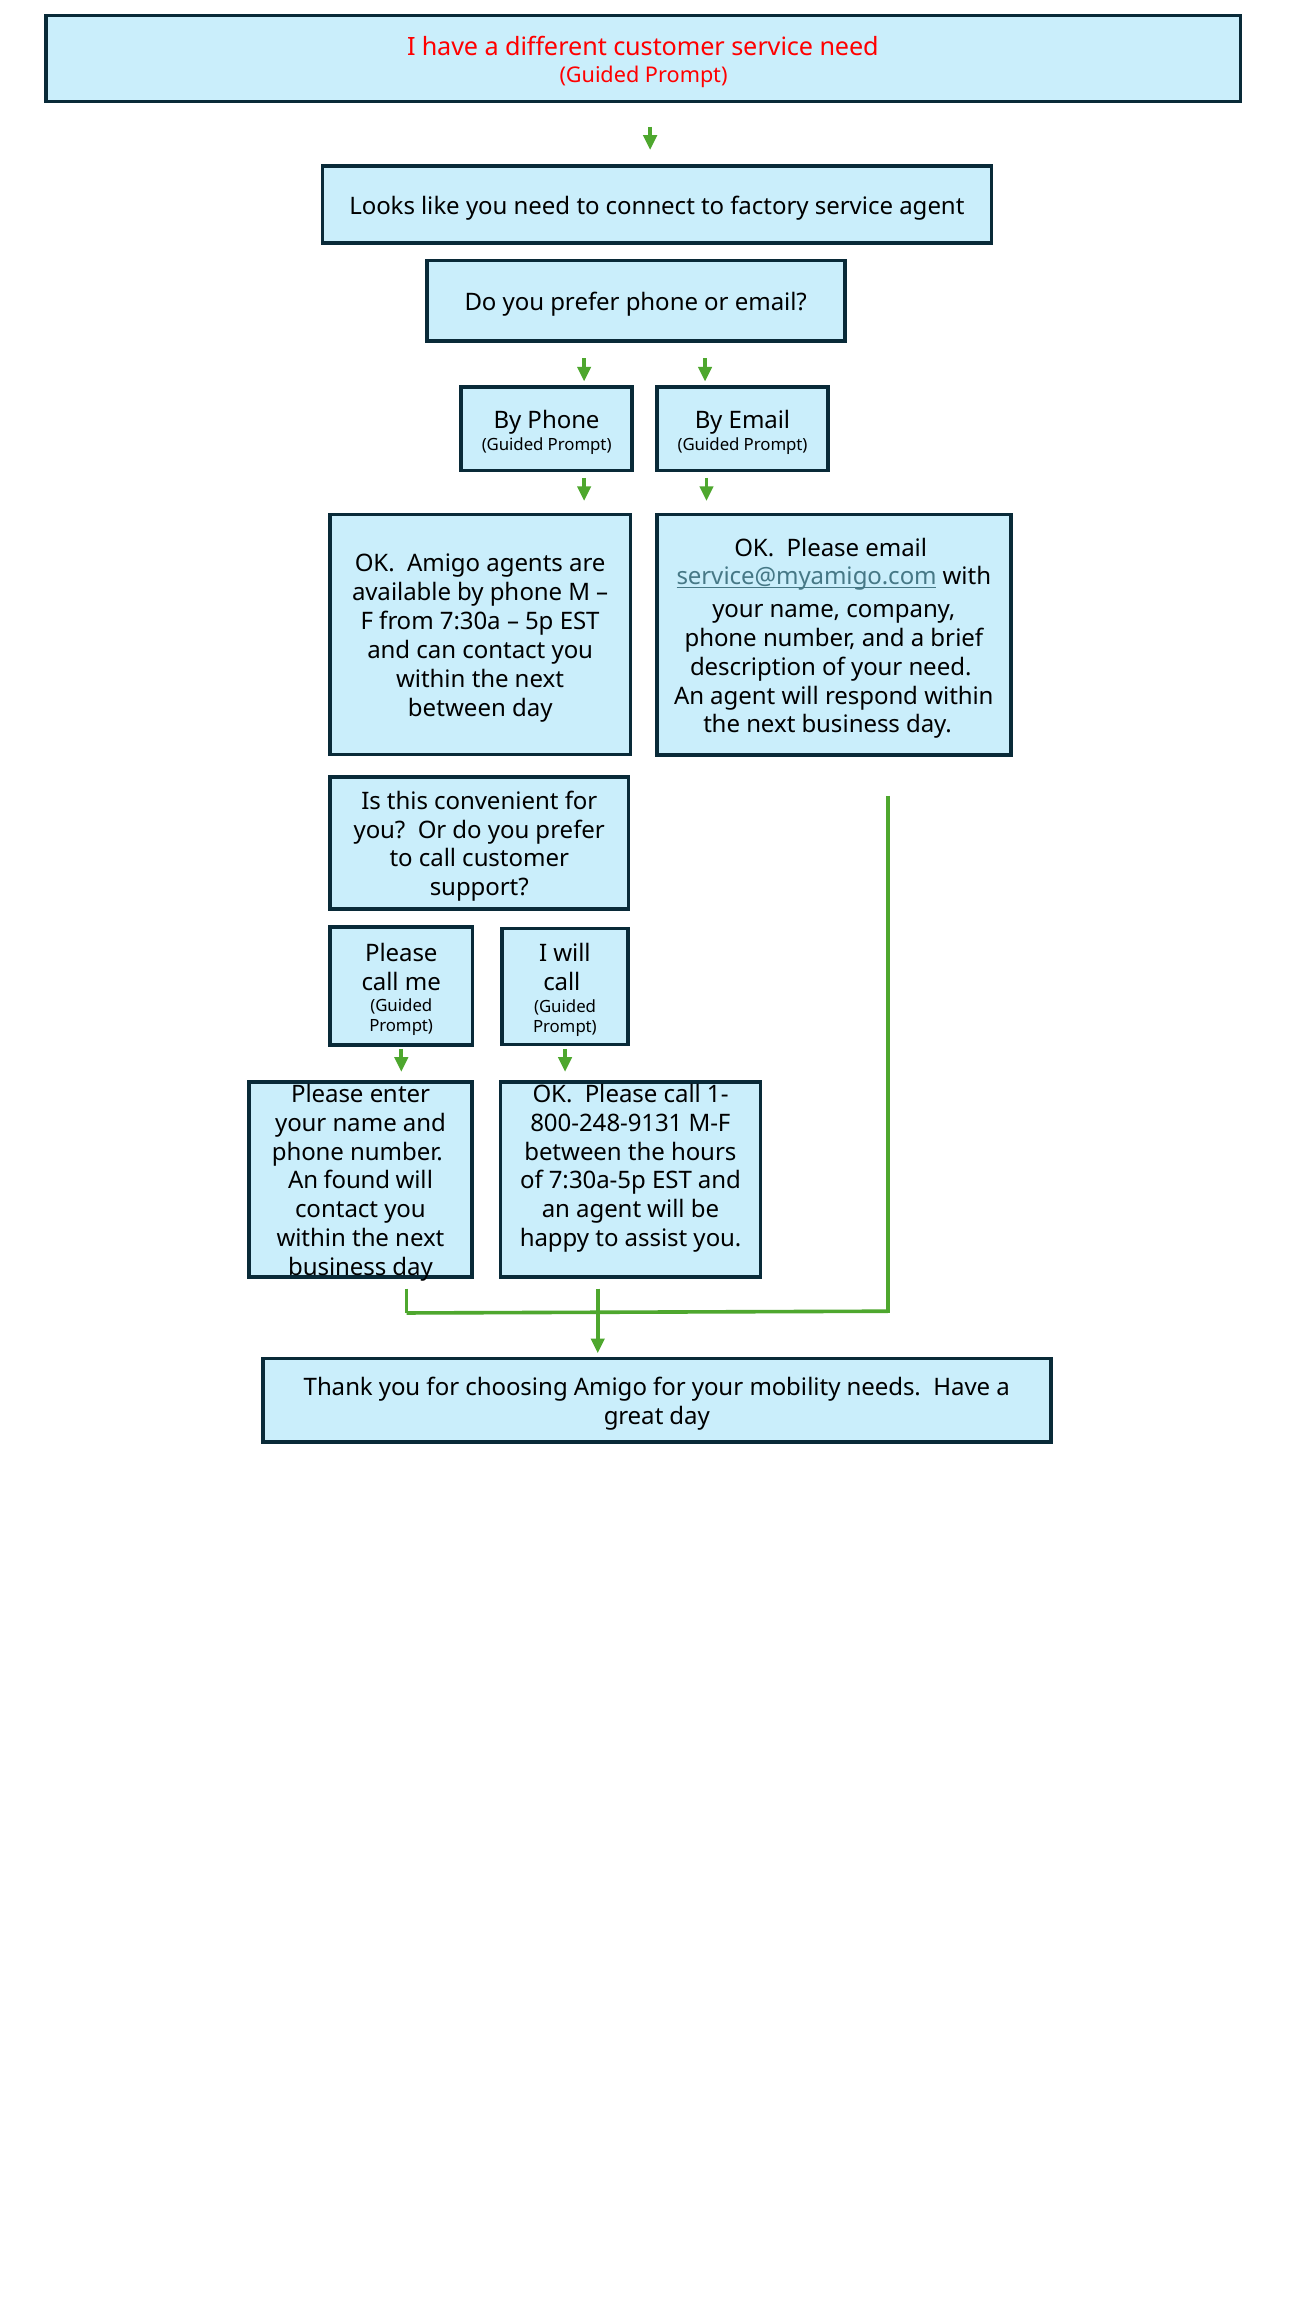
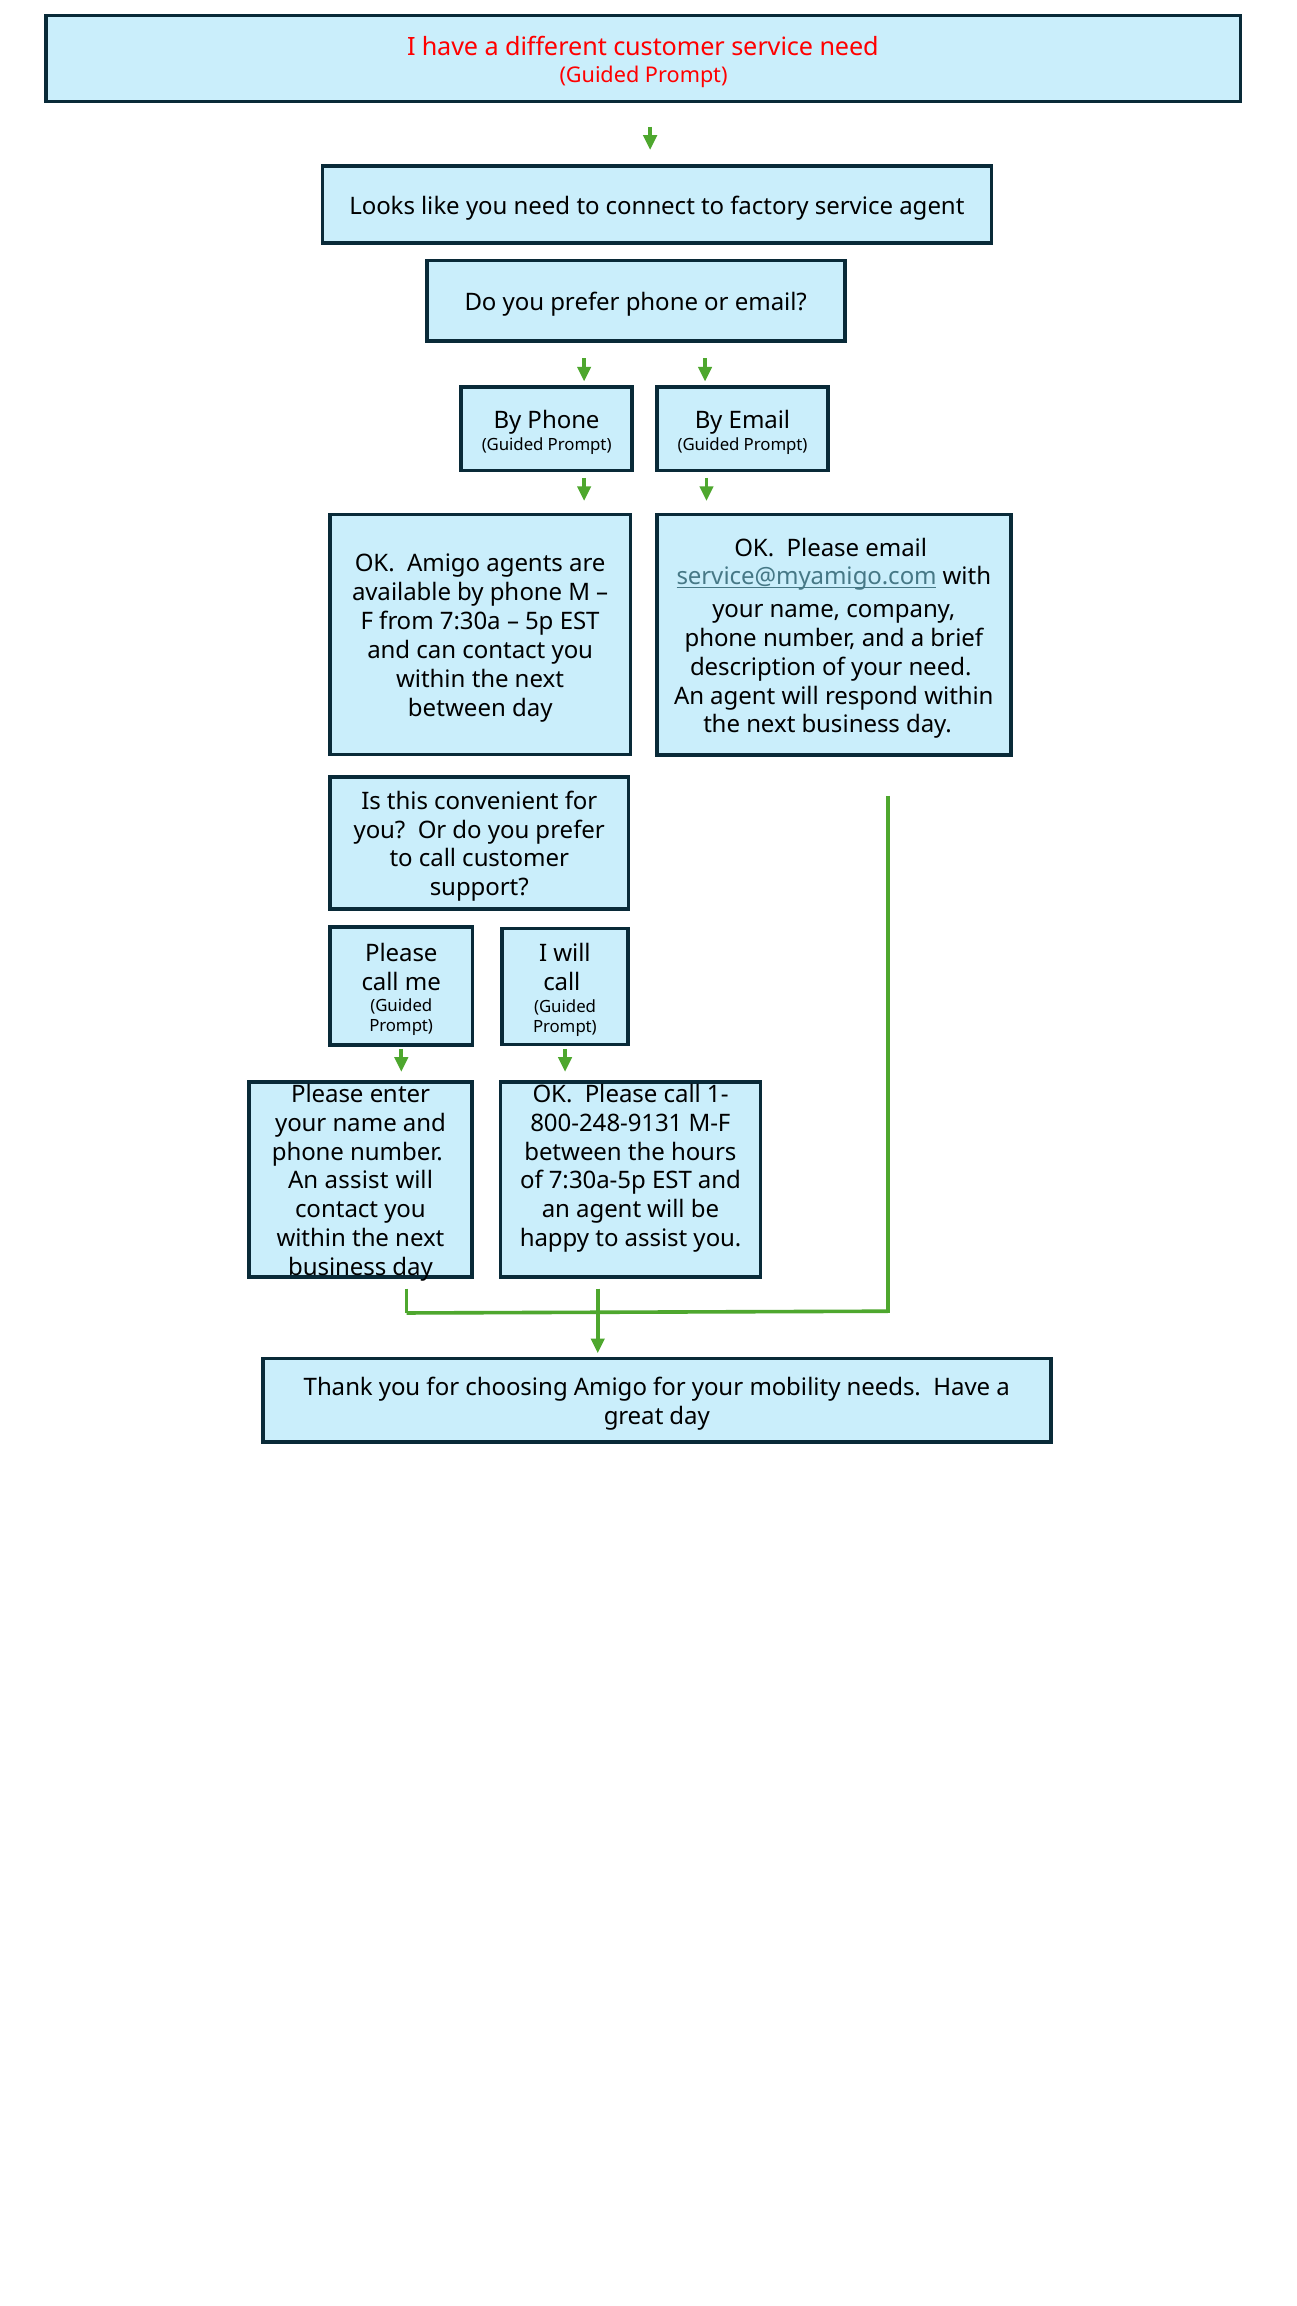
An found: found -> assist
